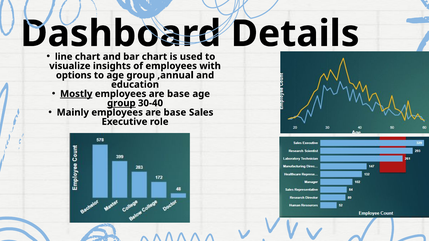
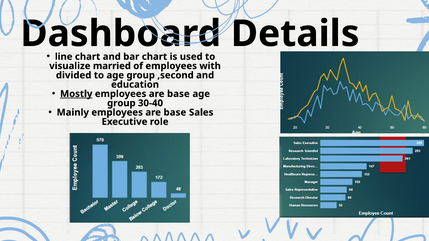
insights: insights -> married
options: options -> divided
,annual: ,annual -> ,second
group at (121, 103) underline: present -> none
